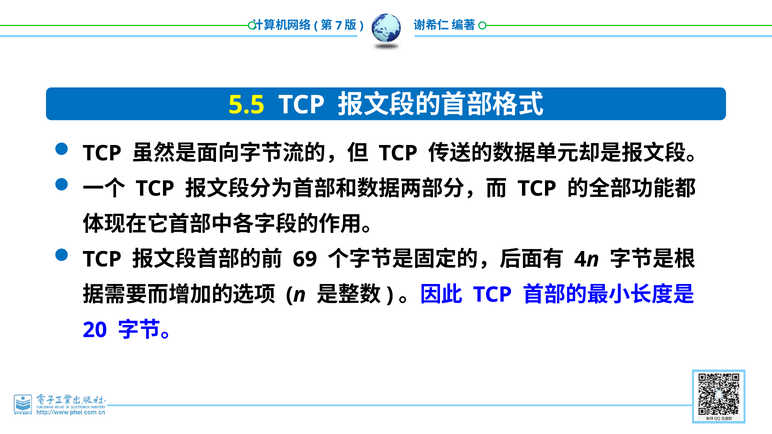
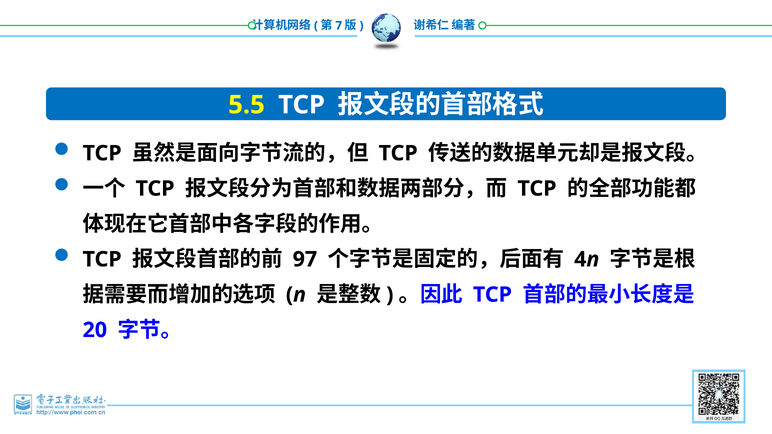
69: 69 -> 97
